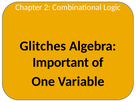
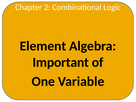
Glitches: Glitches -> Element
